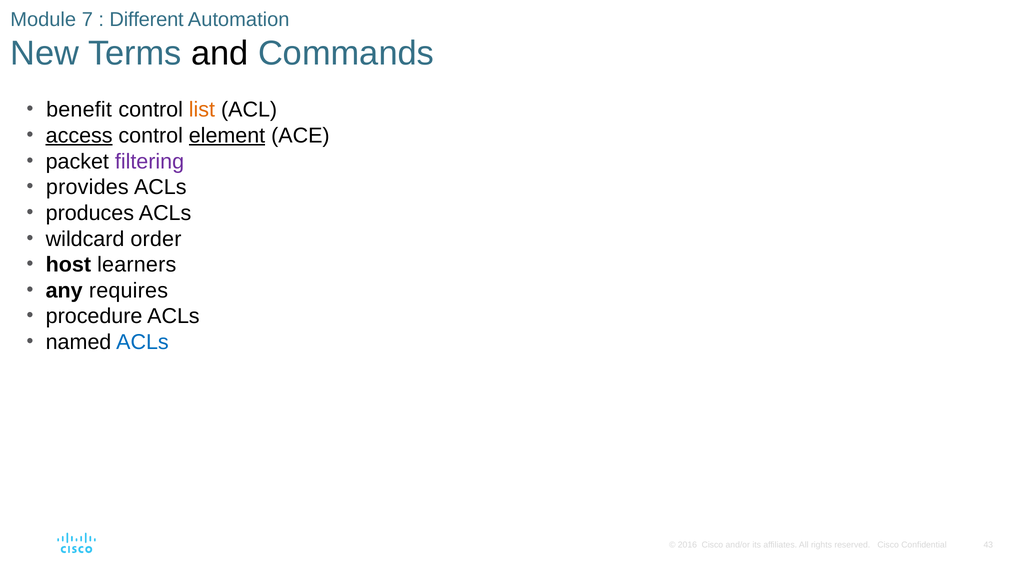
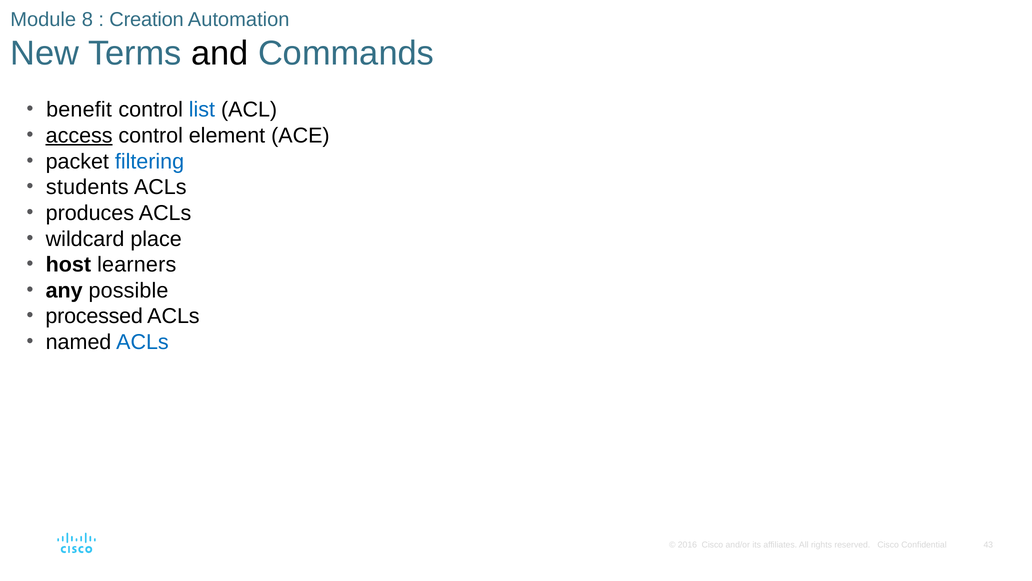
7: 7 -> 8
Different: Different -> Creation
list colour: orange -> blue
element underline: present -> none
filtering colour: purple -> blue
provides: provides -> students
order: order -> place
requires: requires -> possible
procedure: procedure -> processed
